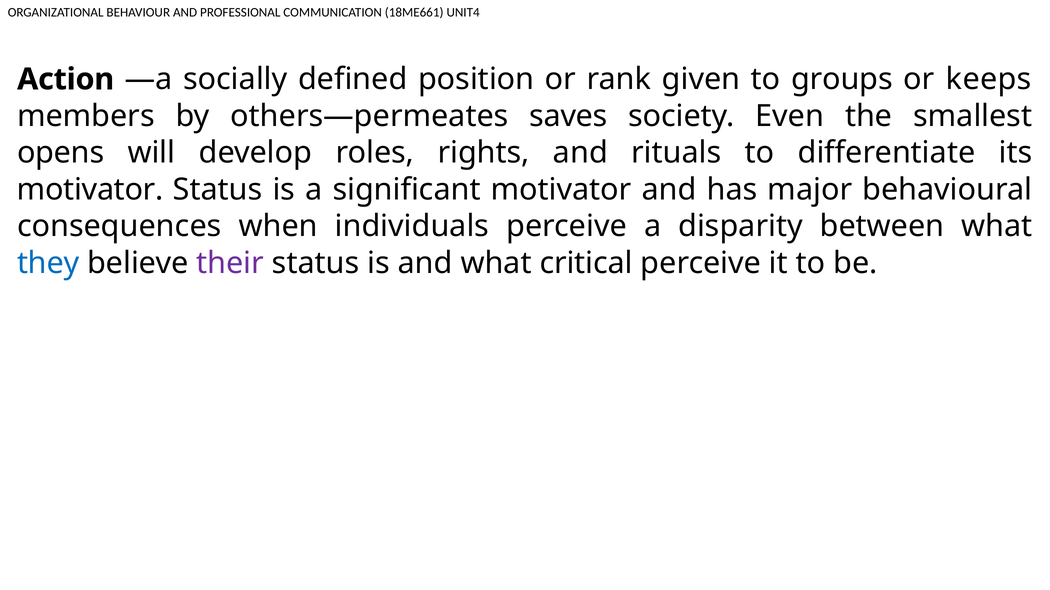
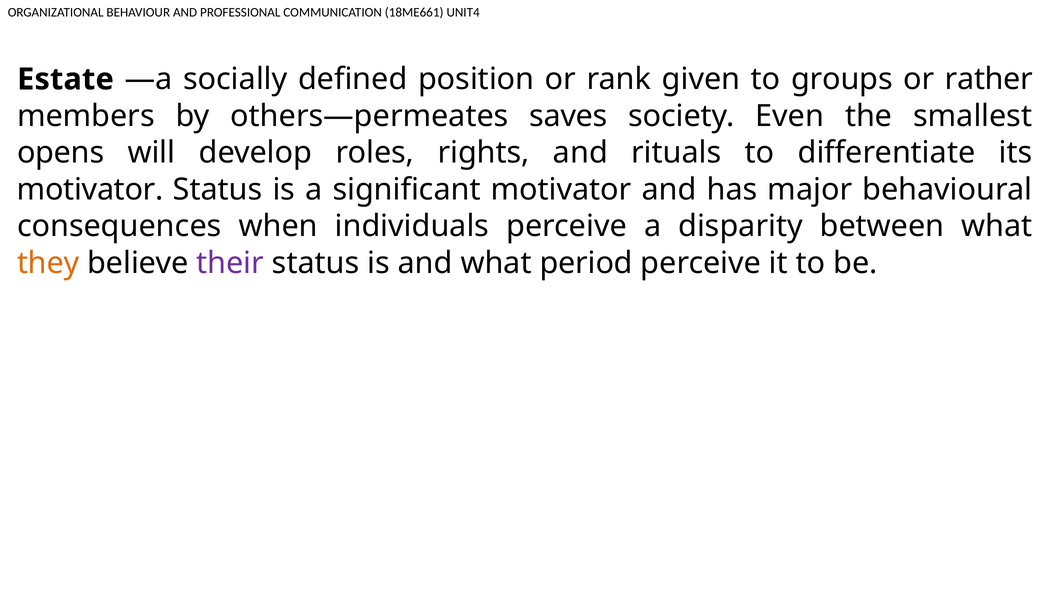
Action: Action -> Estate
keeps: keeps -> rather
they colour: blue -> orange
critical: critical -> period
